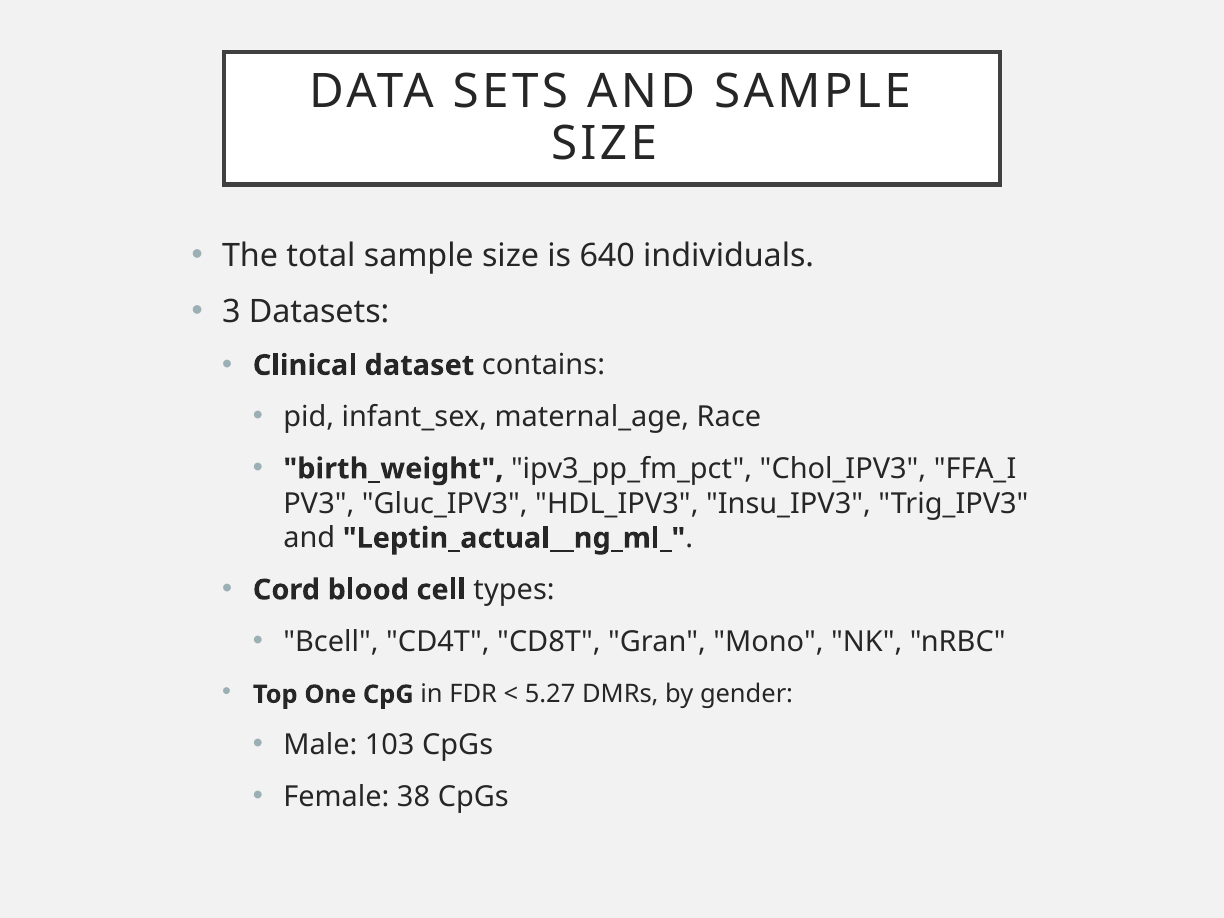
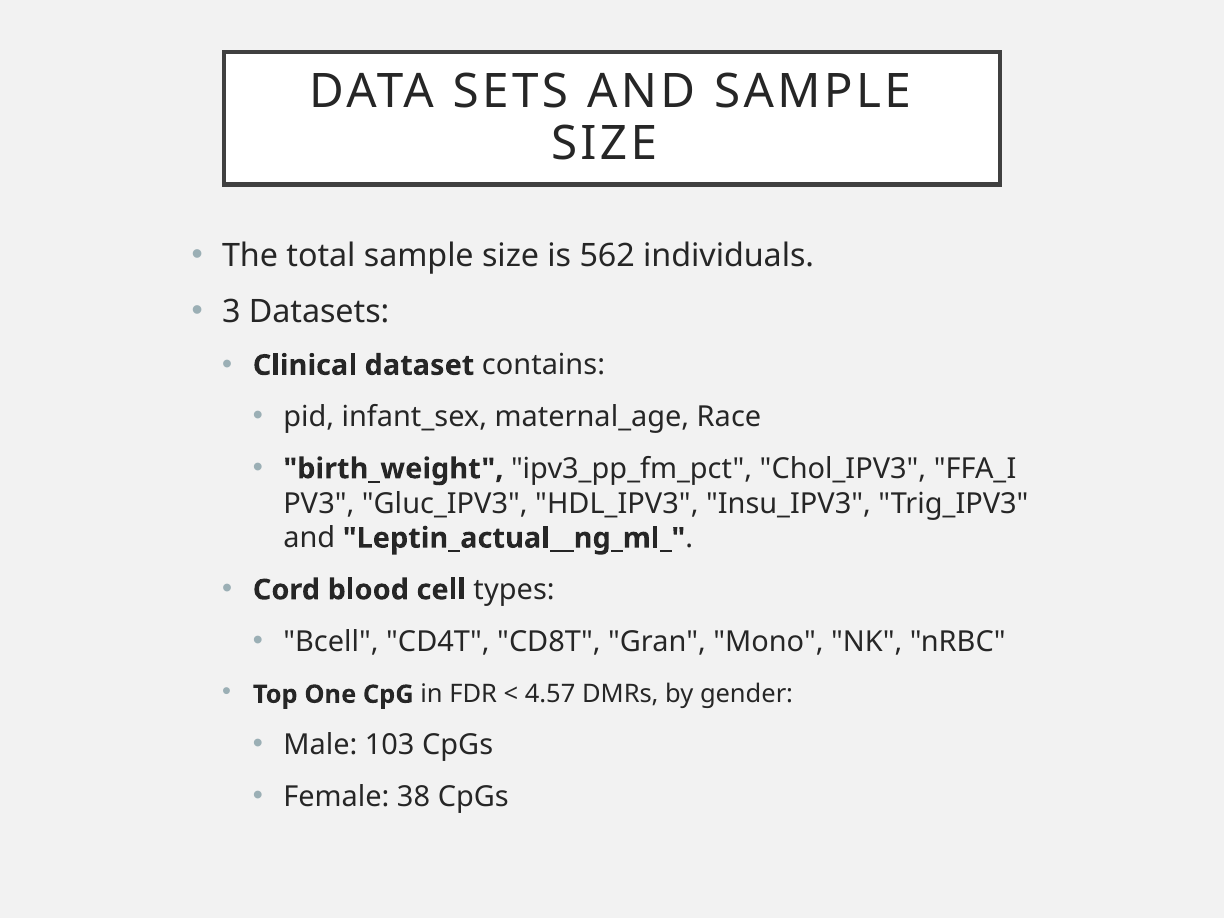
640: 640 -> 562
5.27: 5.27 -> 4.57
